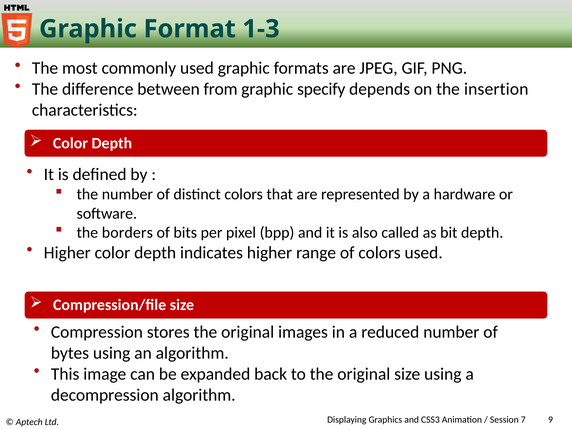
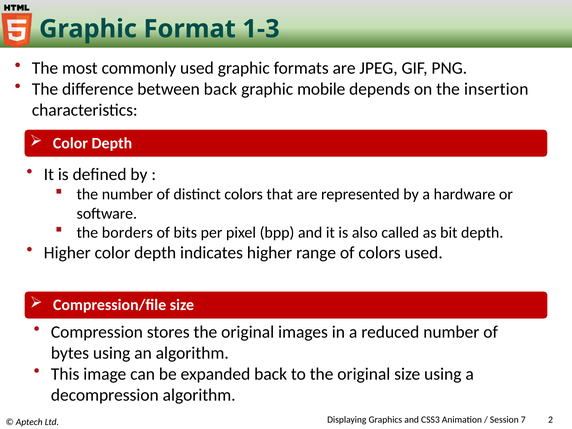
between from: from -> back
specify: specify -> mobile
9: 9 -> 2
